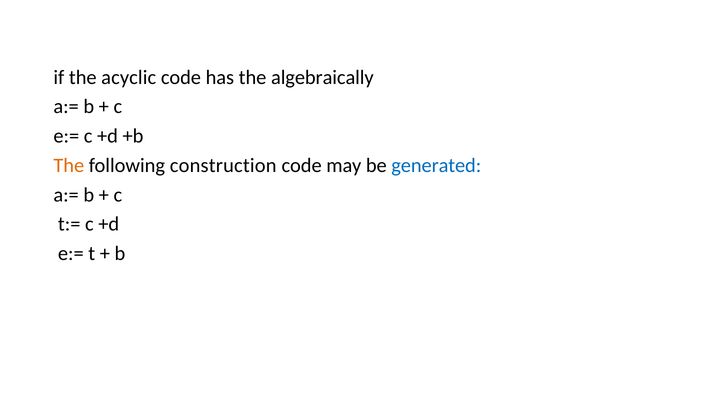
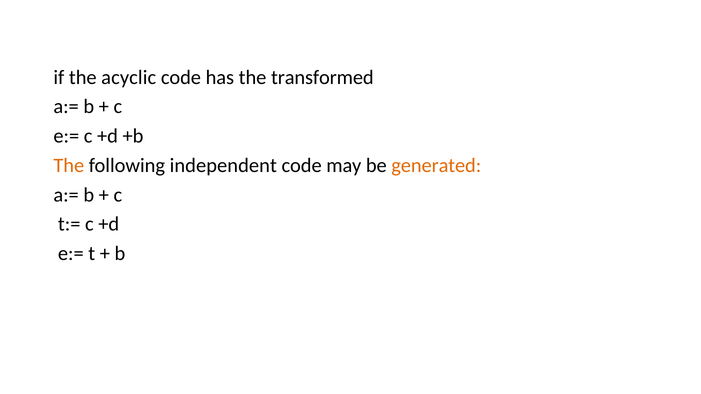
algebraically: algebraically -> transformed
construction: construction -> independent
generated colour: blue -> orange
